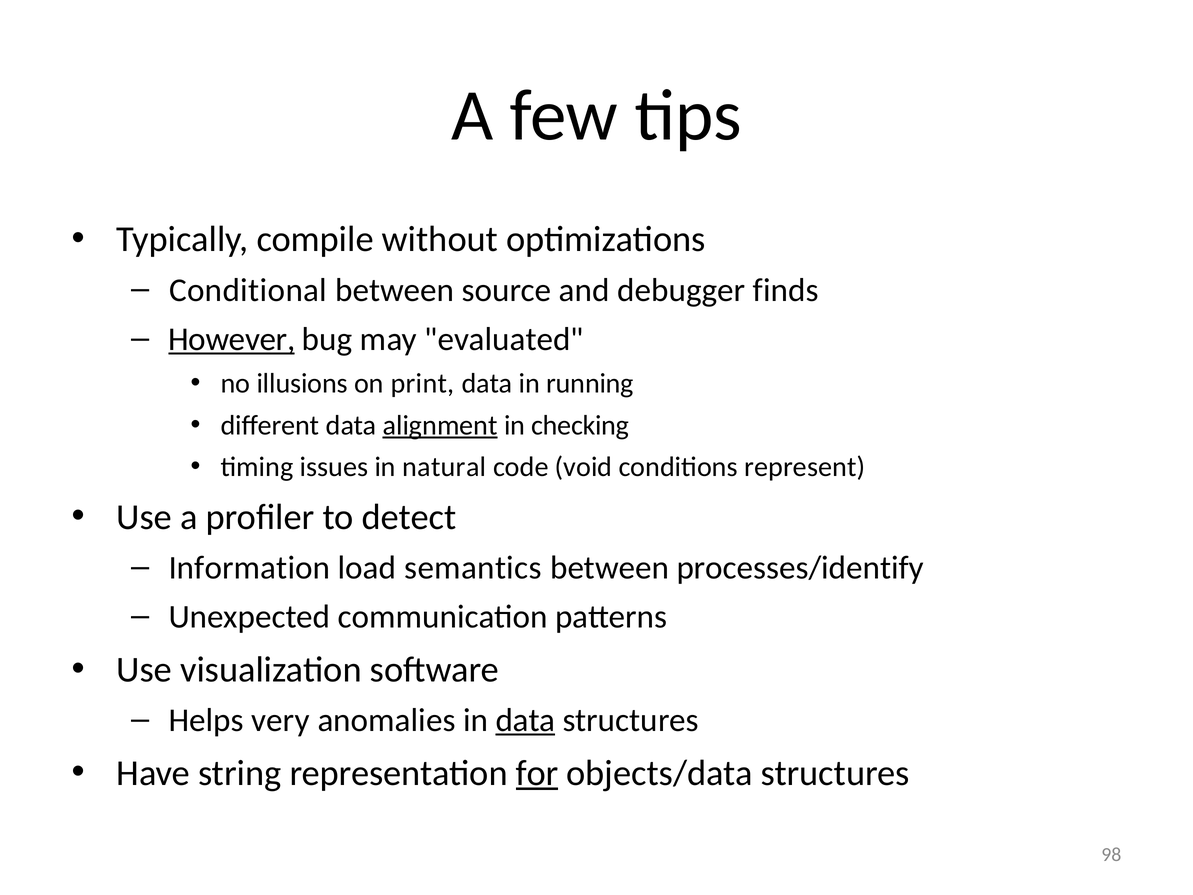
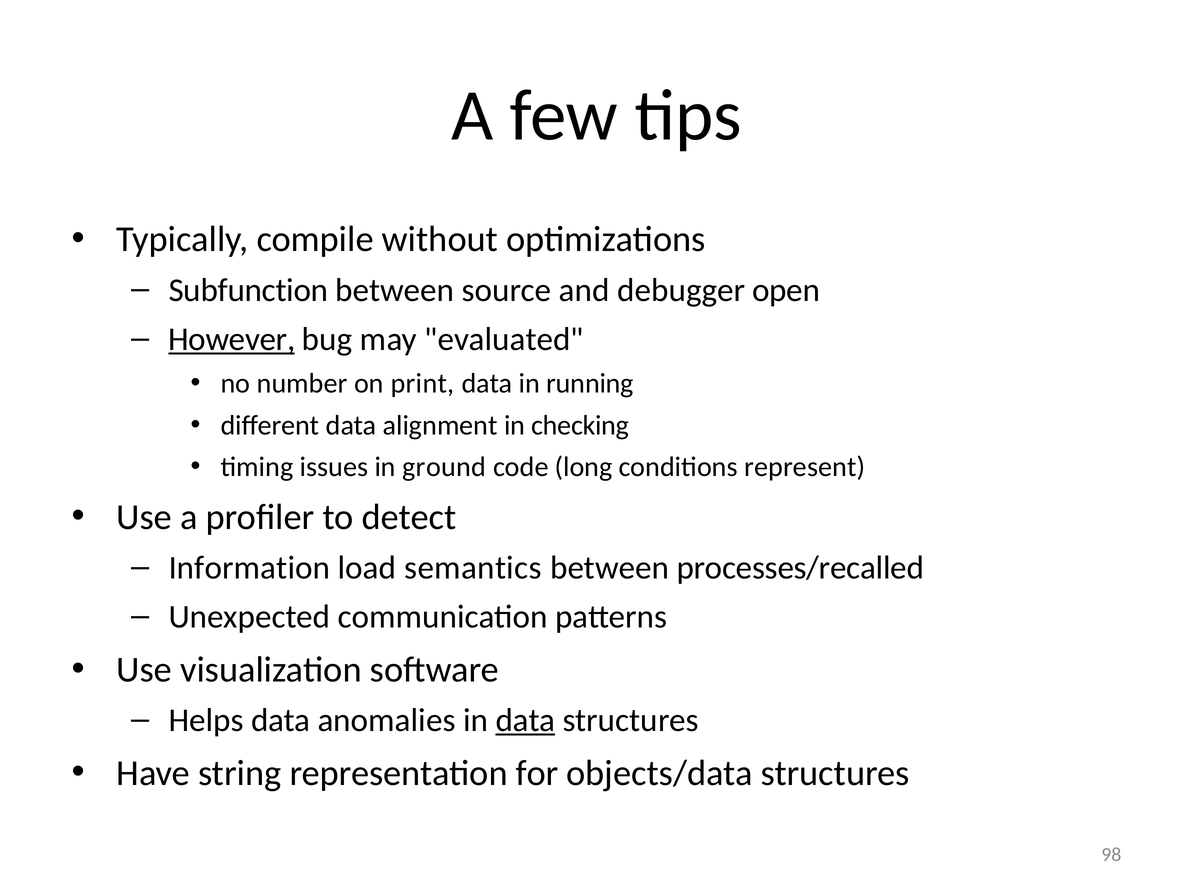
Conditional: Conditional -> Subfunction
finds: finds -> open
illusions: illusions -> number
alignment underline: present -> none
natural: natural -> ground
void: void -> long
processes/identify: processes/identify -> processes/recalled
Helps very: very -> data
for underline: present -> none
